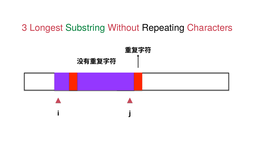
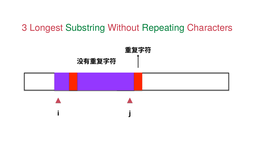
Repeating colour: black -> green
